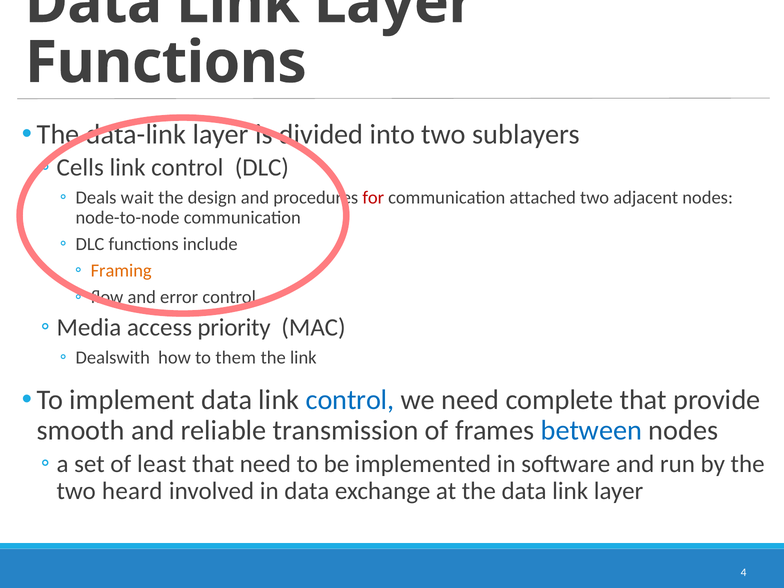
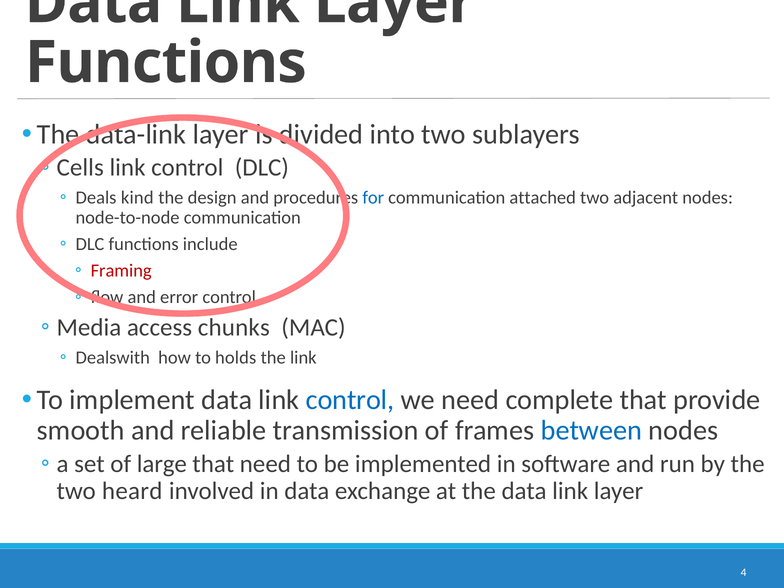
wait: wait -> kind
for colour: red -> blue
Framing colour: orange -> red
priority: priority -> chunks
them: them -> holds
least: least -> large
